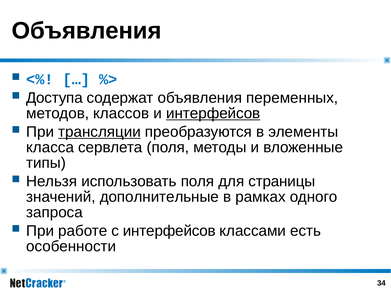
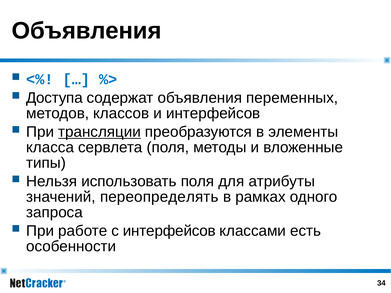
интерфейсов at (213, 113) underline: present -> none
страницы: страницы -> атрибуты
дополнительные: дополнительные -> переопределять
